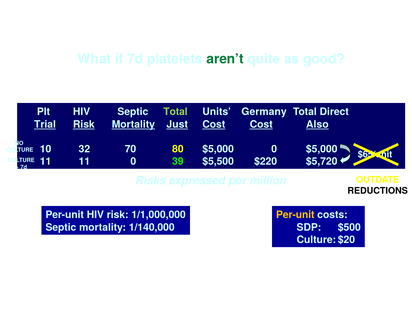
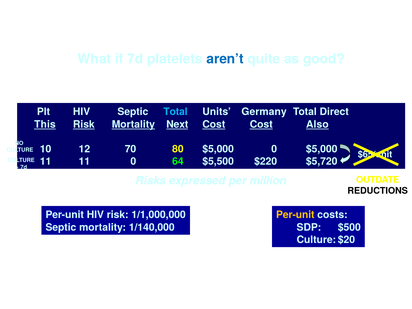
aren’t colour: green -> blue
Total at (176, 112) colour: light green -> light blue
Trial: Trial -> This
Just: Just -> Next
32: 32 -> 12
39: 39 -> 64
